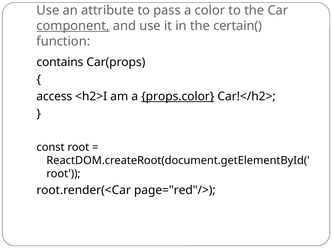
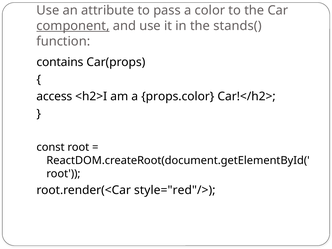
certain(: certain( -> stands(
props.color underline: present -> none
page="red"/>: page="red"/> -> style="red"/>
